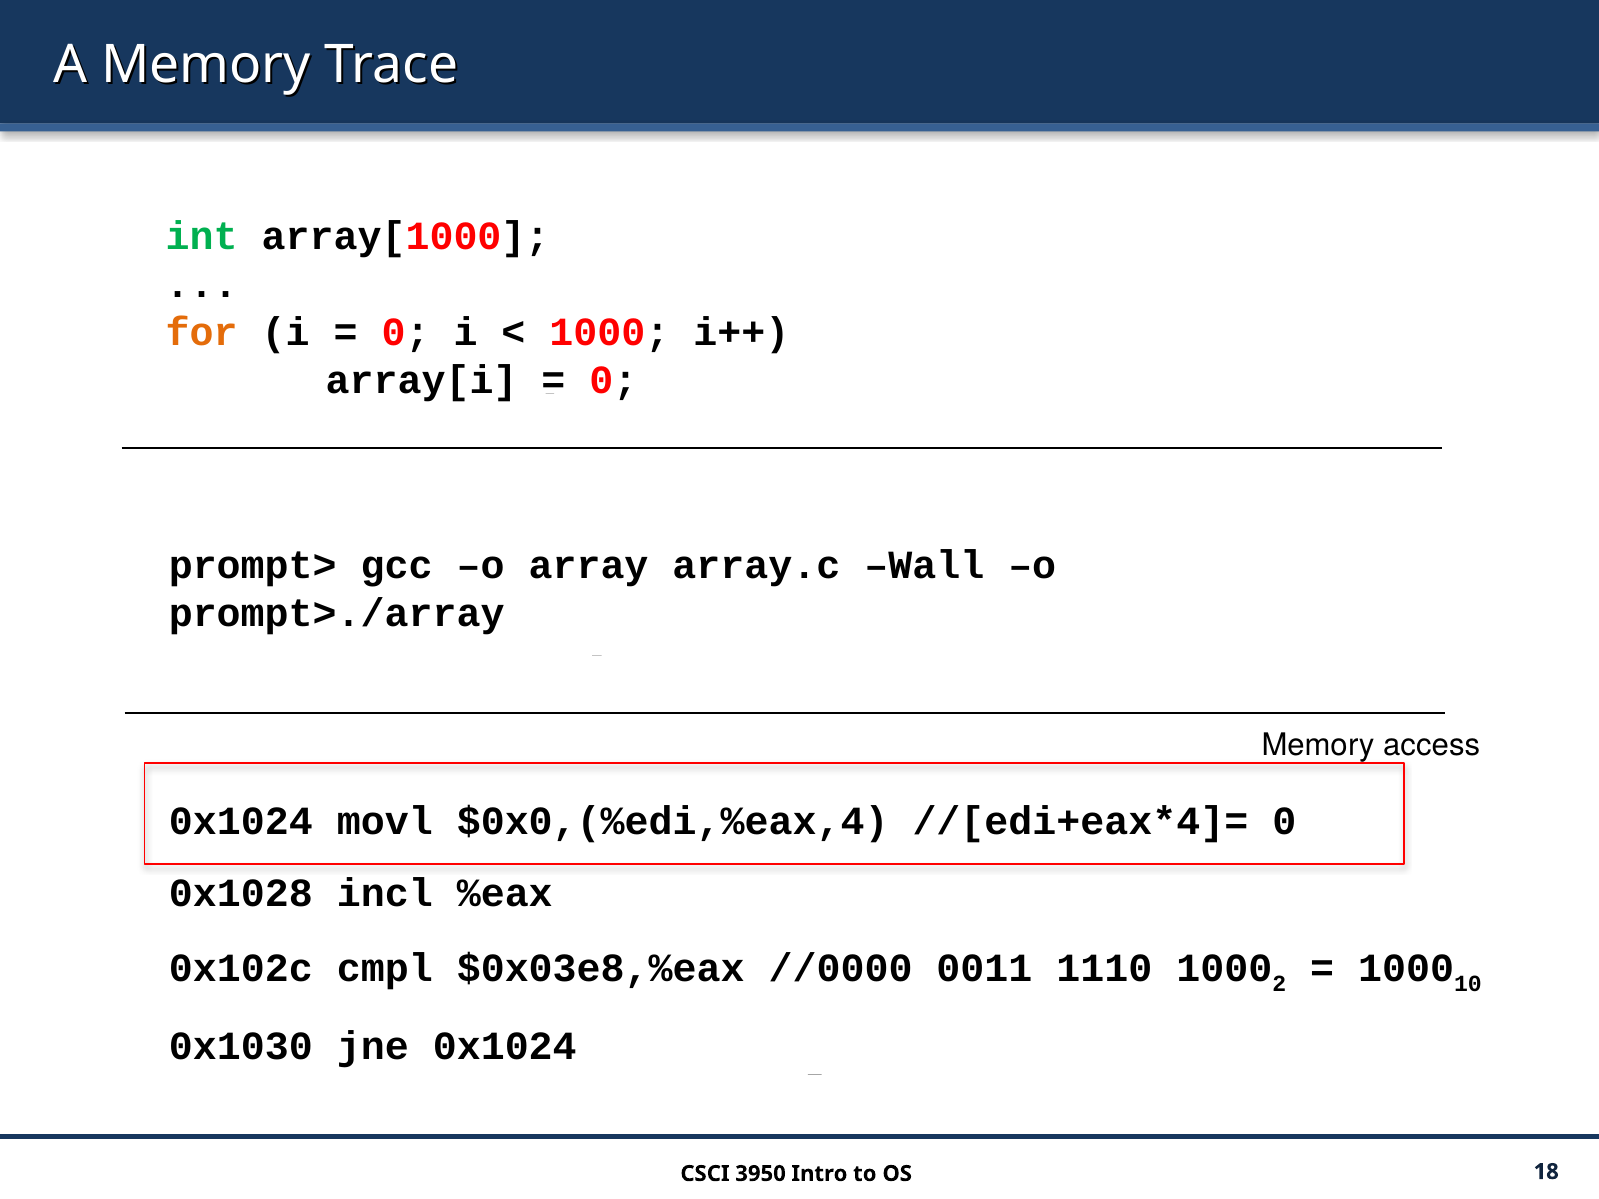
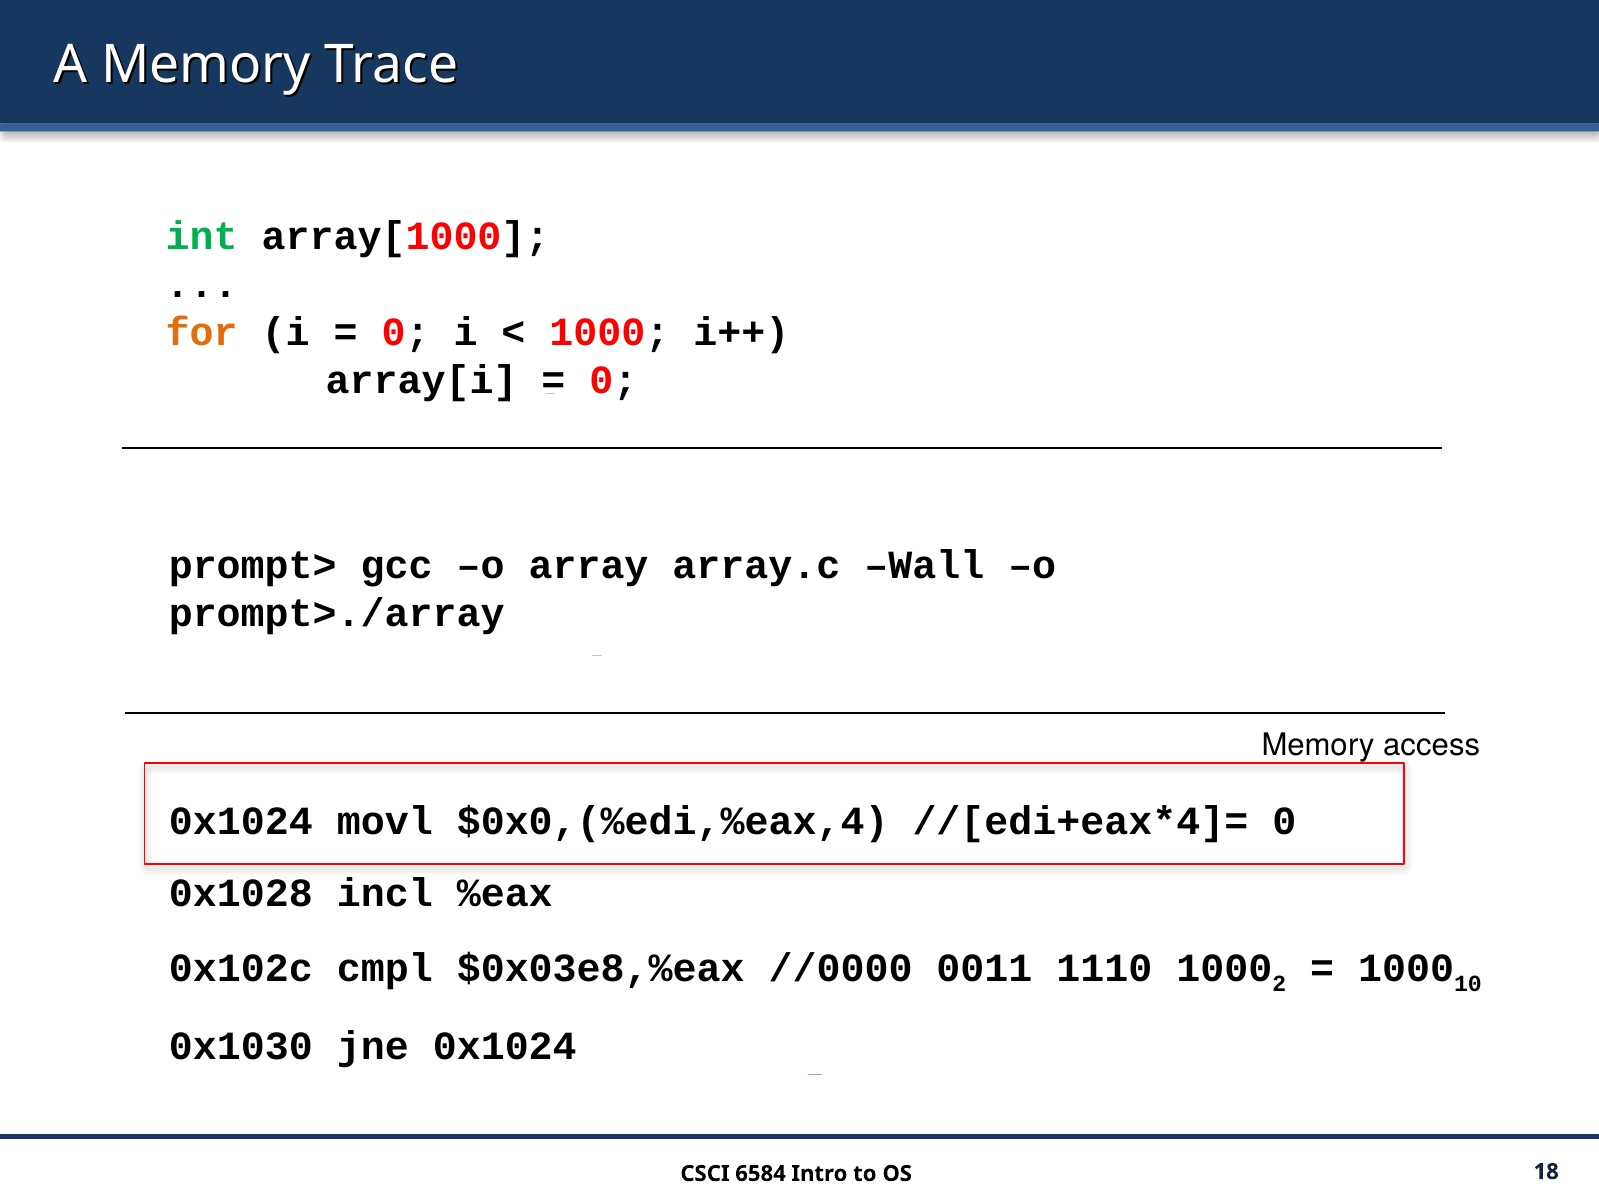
3950: 3950 -> 6584
